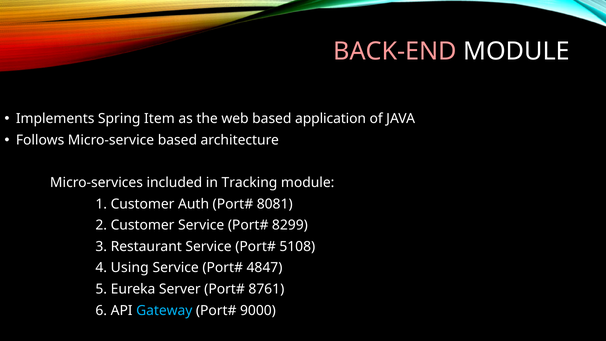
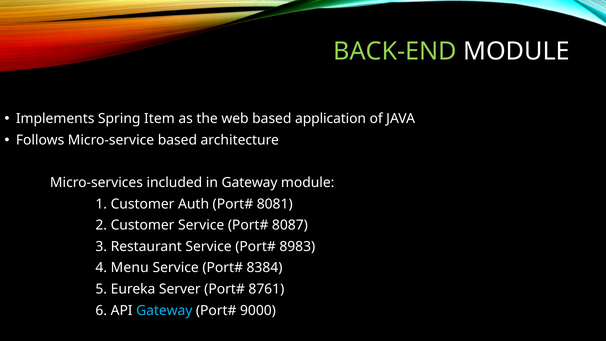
BACK-END colour: pink -> light green
in Tracking: Tracking -> Gateway
8299: 8299 -> 8087
5108: 5108 -> 8983
Using: Using -> Menu
4847: 4847 -> 8384
